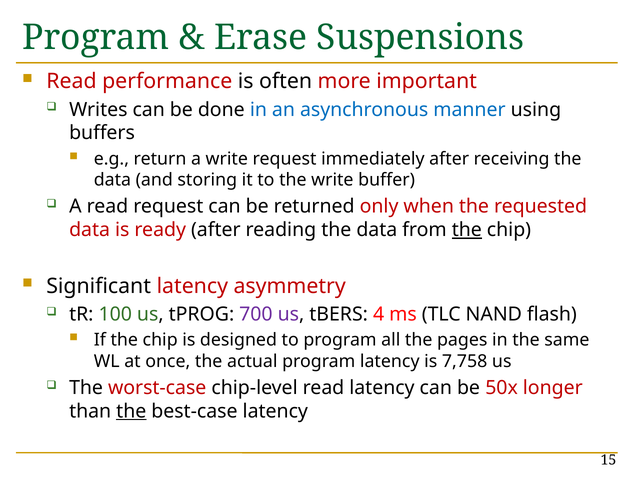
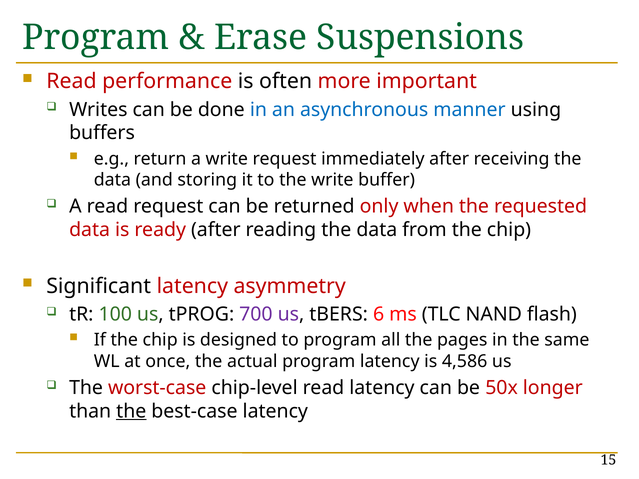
the at (467, 230) underline: present -> none
4: 4 -> 6
7,758: 7,758 -> 4,586
